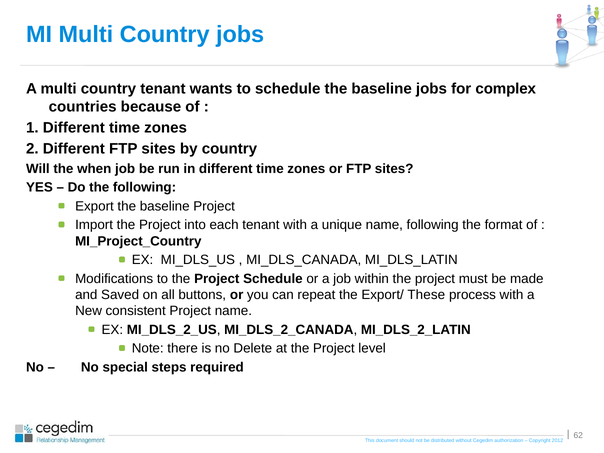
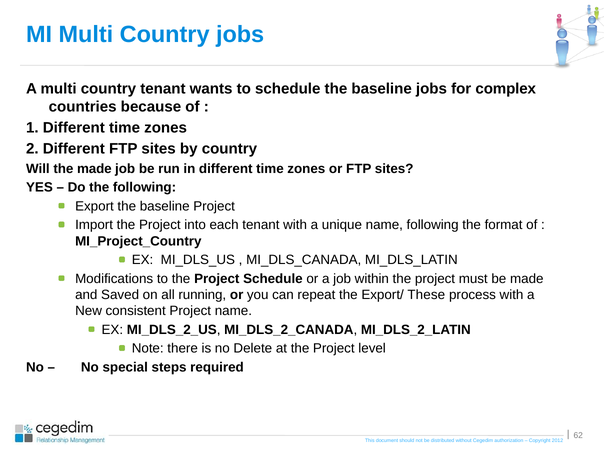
the when: when -> made
buttons: buttons -> running
